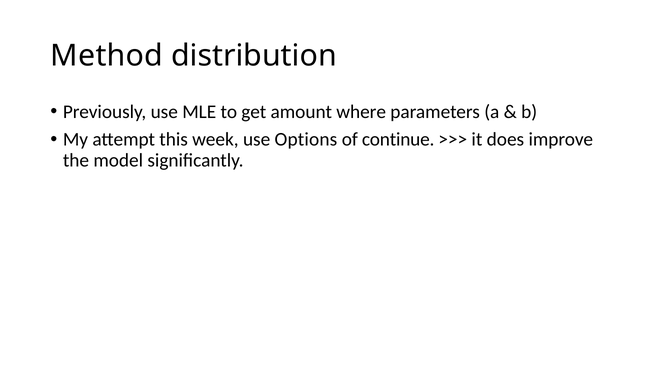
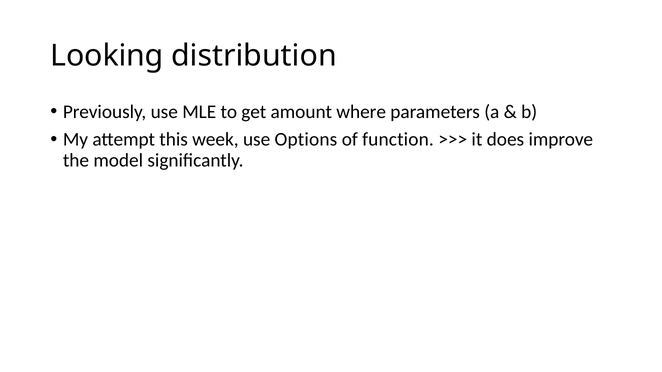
Method: Method -> Looking
continue: continue -> function
